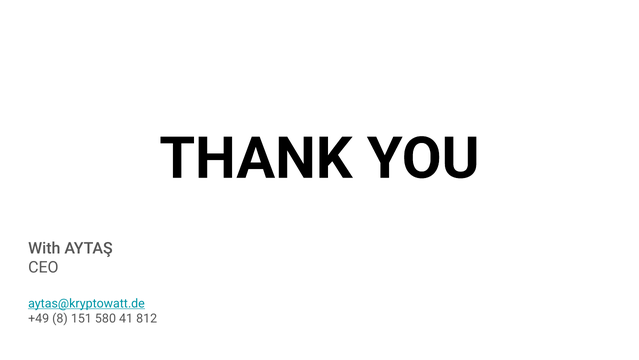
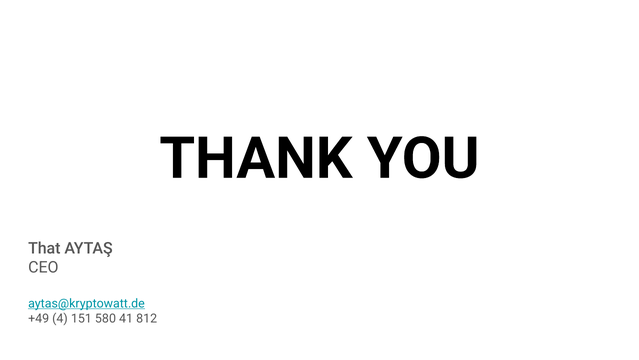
With: With -> That
8: 8 -> 4
